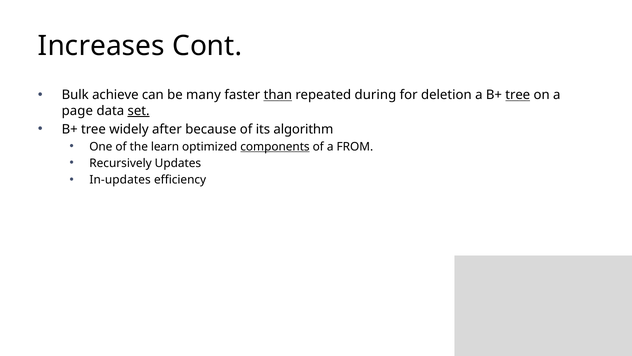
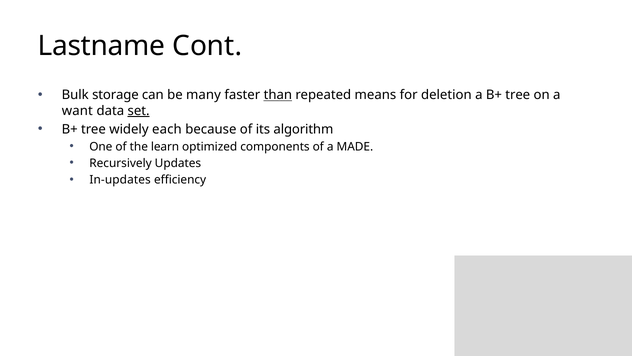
Increases: Increases -> Lastname
achieve: achieve -> storage
during: during -> means
tree at (518, 95) underline: present -> none
page: page -> want
after: after -> each
components underline: present -> none
FROM: FROM -> MADE
